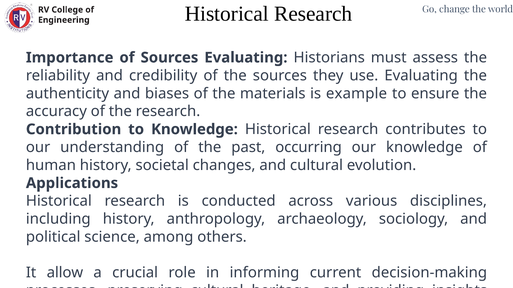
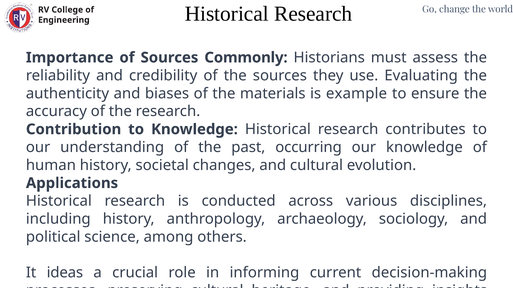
Sources Evaluating: Evaluating -> Commonly
allow: allow -> ideas
